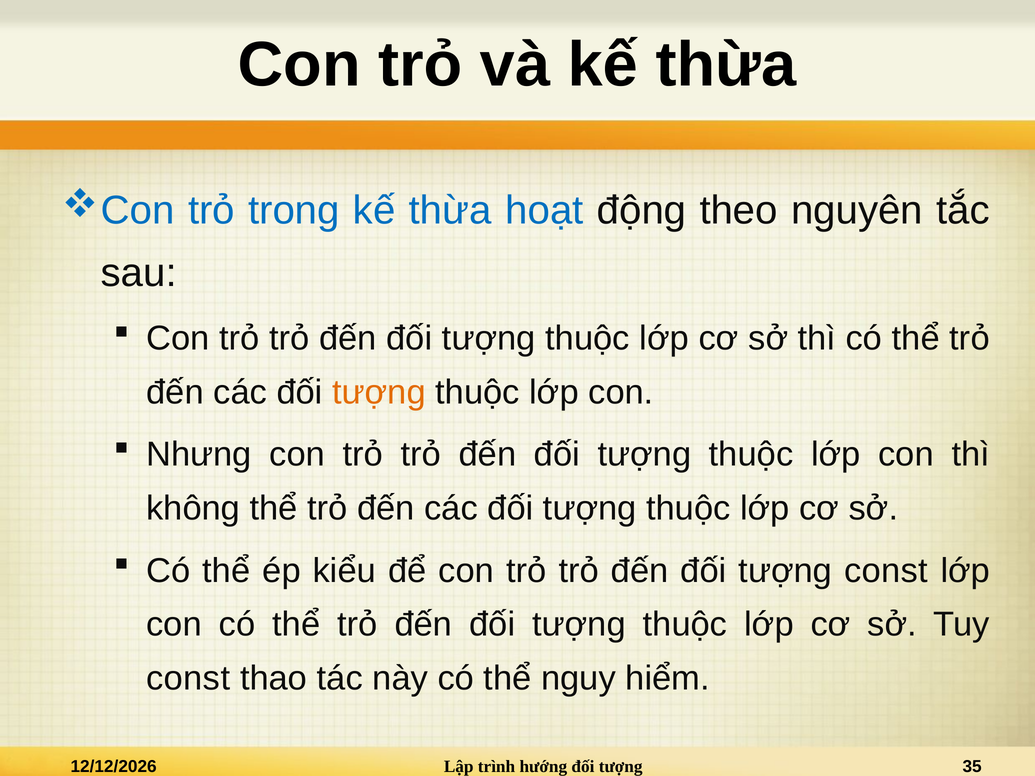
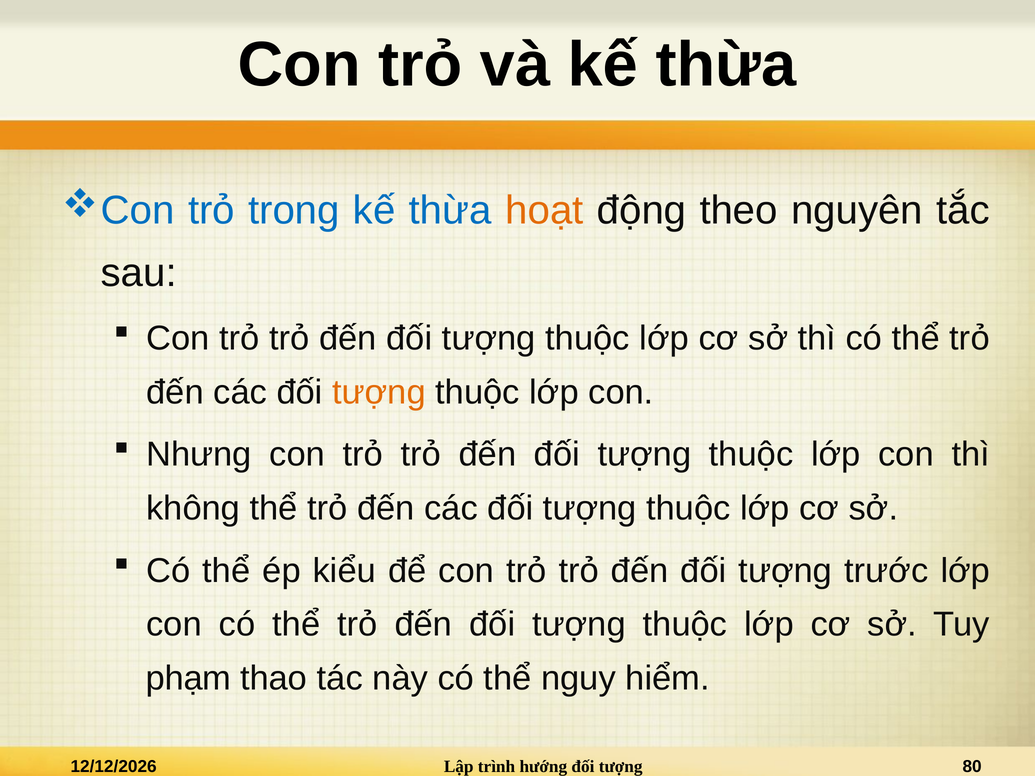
hoạt colour: blue -> orange
tượng const: const -> trước
const at (188, 678): const -> phạm
35: 35 -> 80
